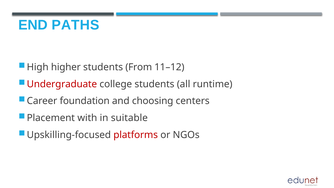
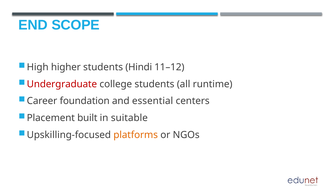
PATHS: PATHS -> SCOPE
From: From -> Hindi
choosing: choosing -> essential
with: with -> built
platforms colour: red -> orange
